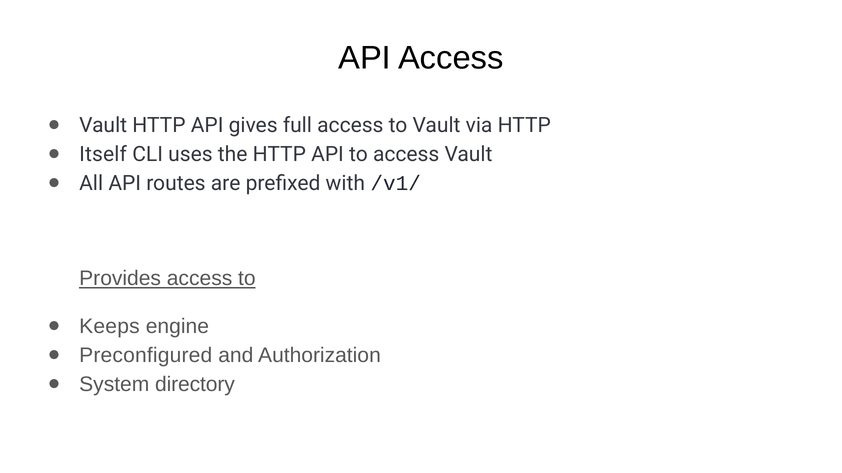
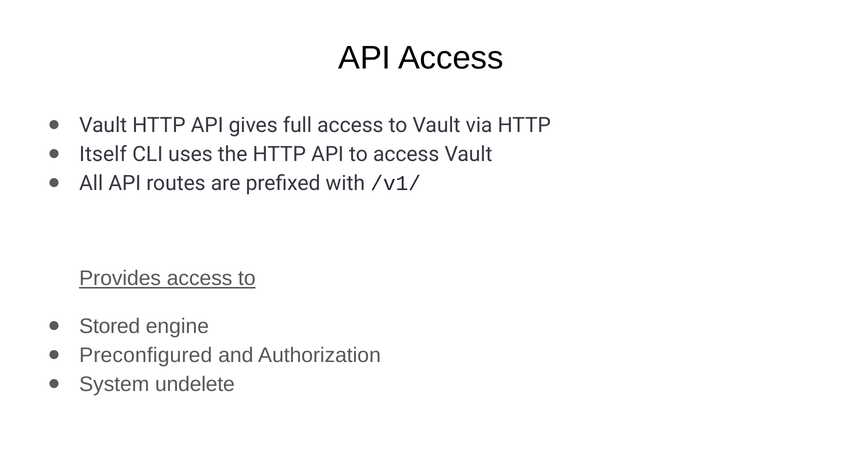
Keeps: Keeps -> Stored
directory: directory -> undelete
